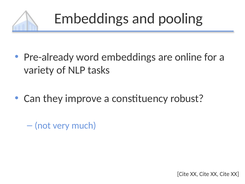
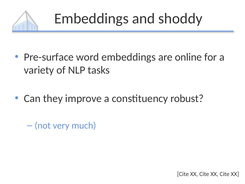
pooling: pooling -> shoddy
Pre-already: Pre-already -> Pre-surface
